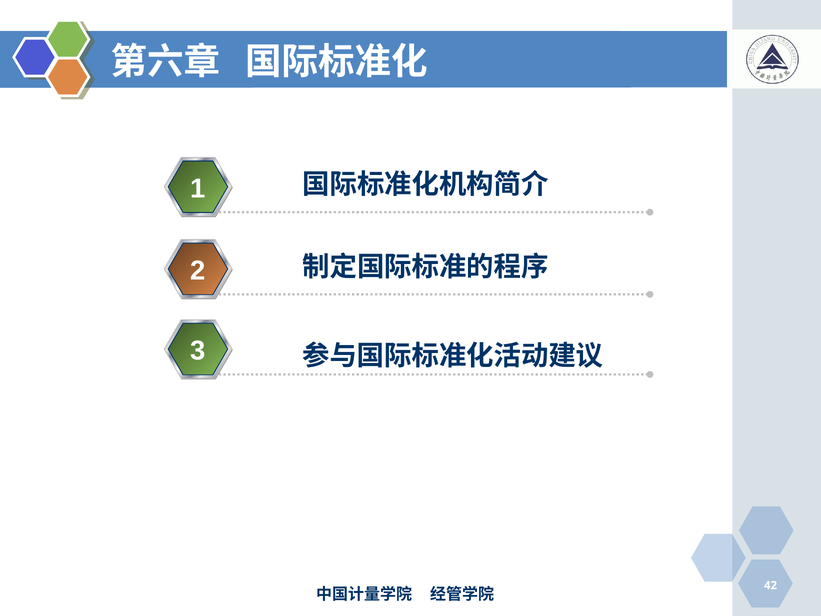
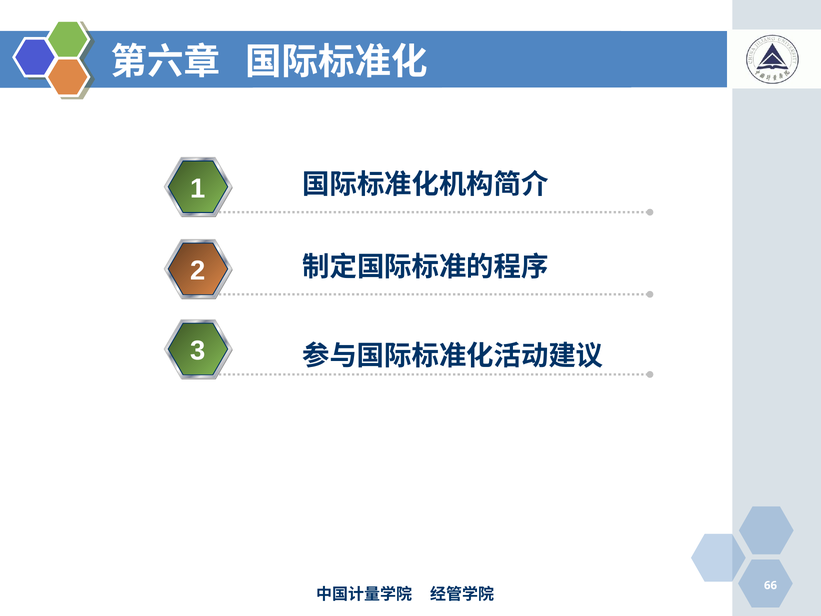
42: 42 -> 66
